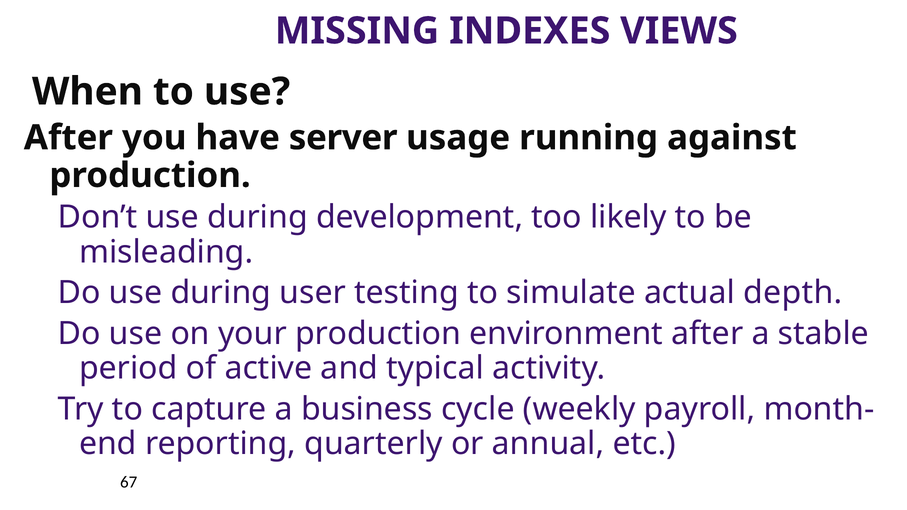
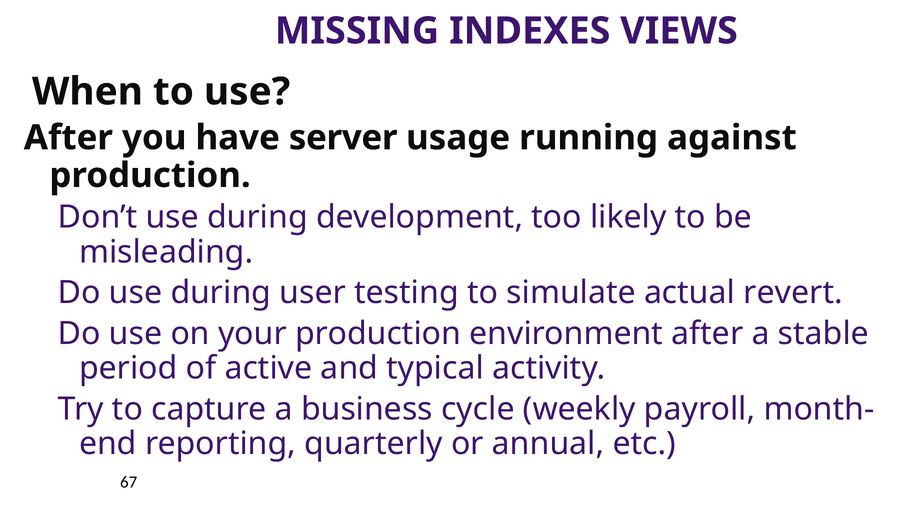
depth: depth -> revert
